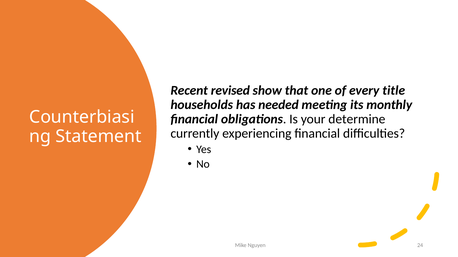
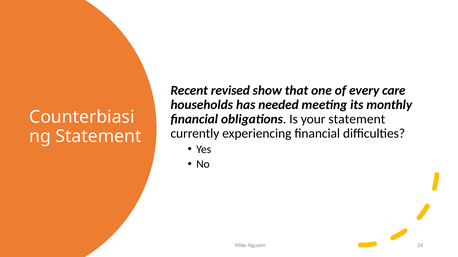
title: title -> care
your determine: determine -> statement
